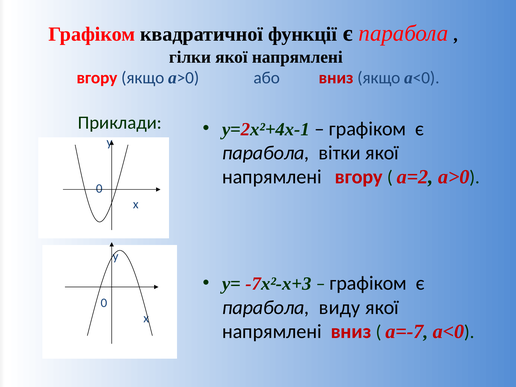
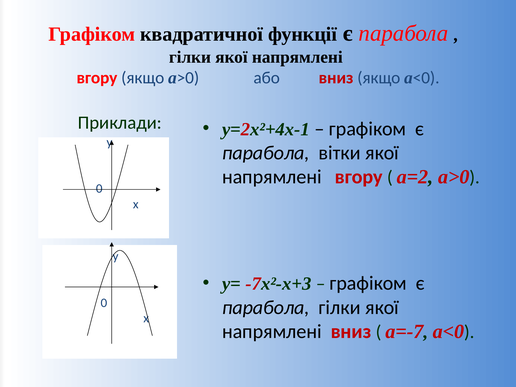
парабола виду: виду -> гілки
